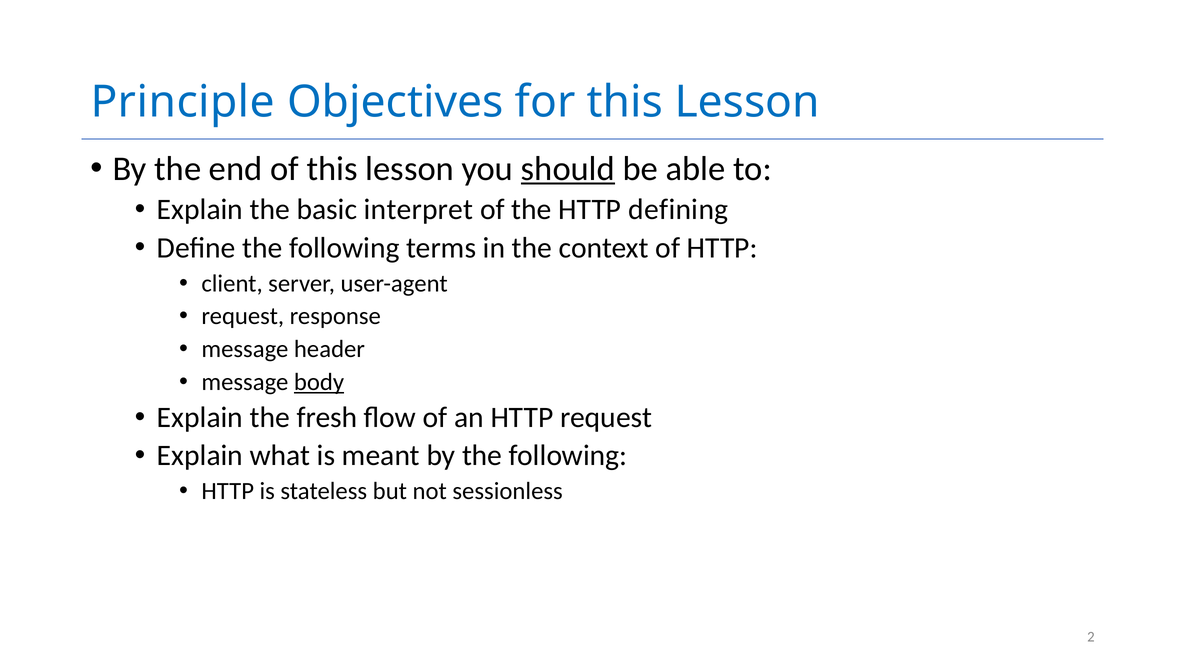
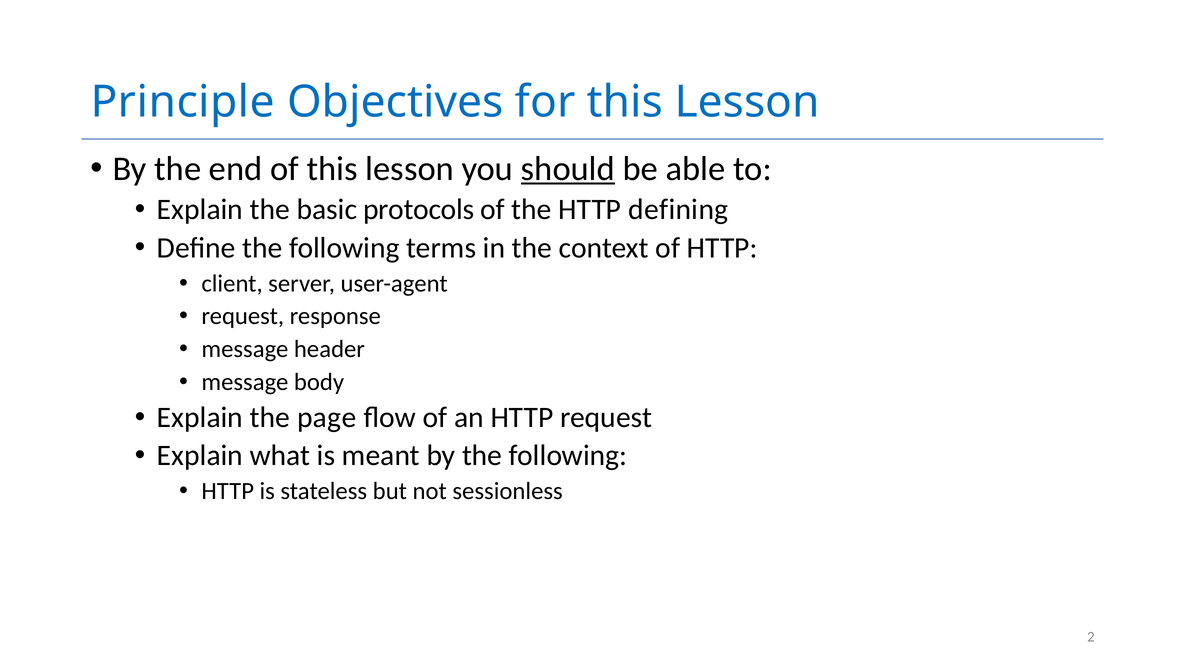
interpret: interpret -> protocols
body underline: present -> none
fresh: fresh -> page
